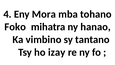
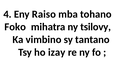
Mora: Mora -> Raiso
hanao: hanao -> tsilovy
